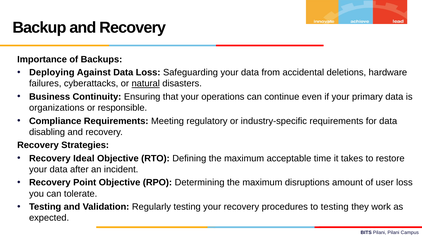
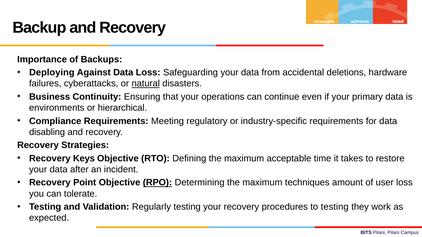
organizations: organizations -> environments
responsible: responsible -> hierarchical
Ideal: Ideal -> Keys
RPO underline: none -> present
disruptions: disruptions -> techniques
